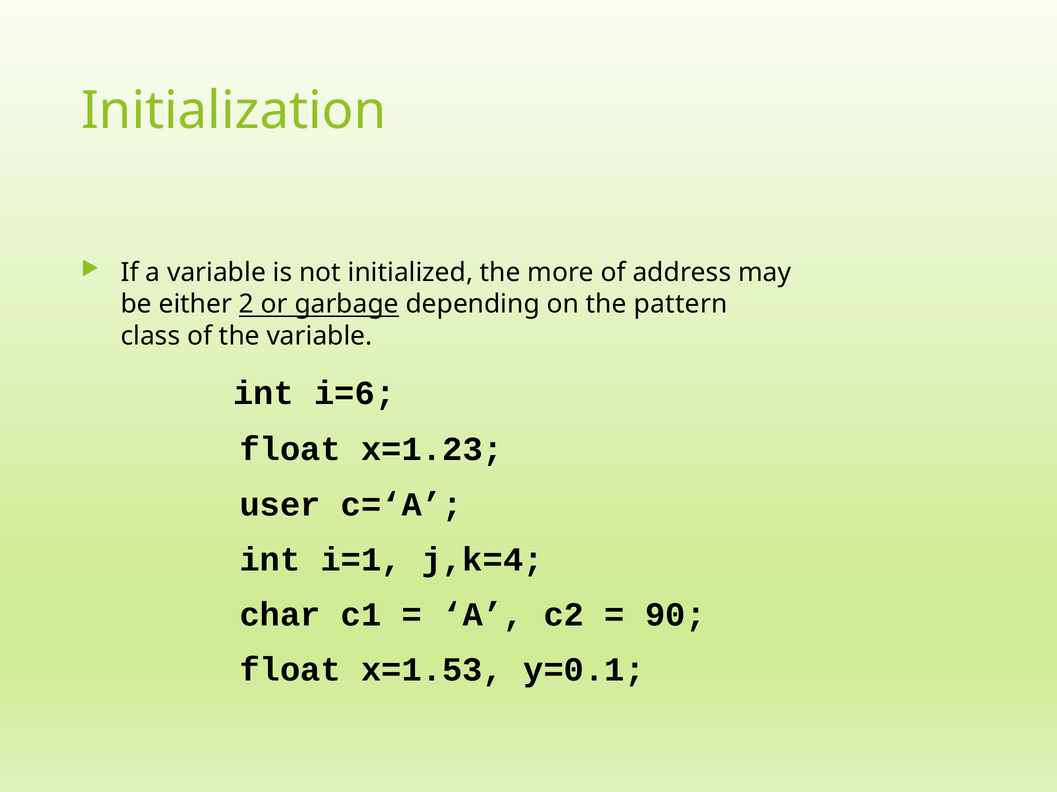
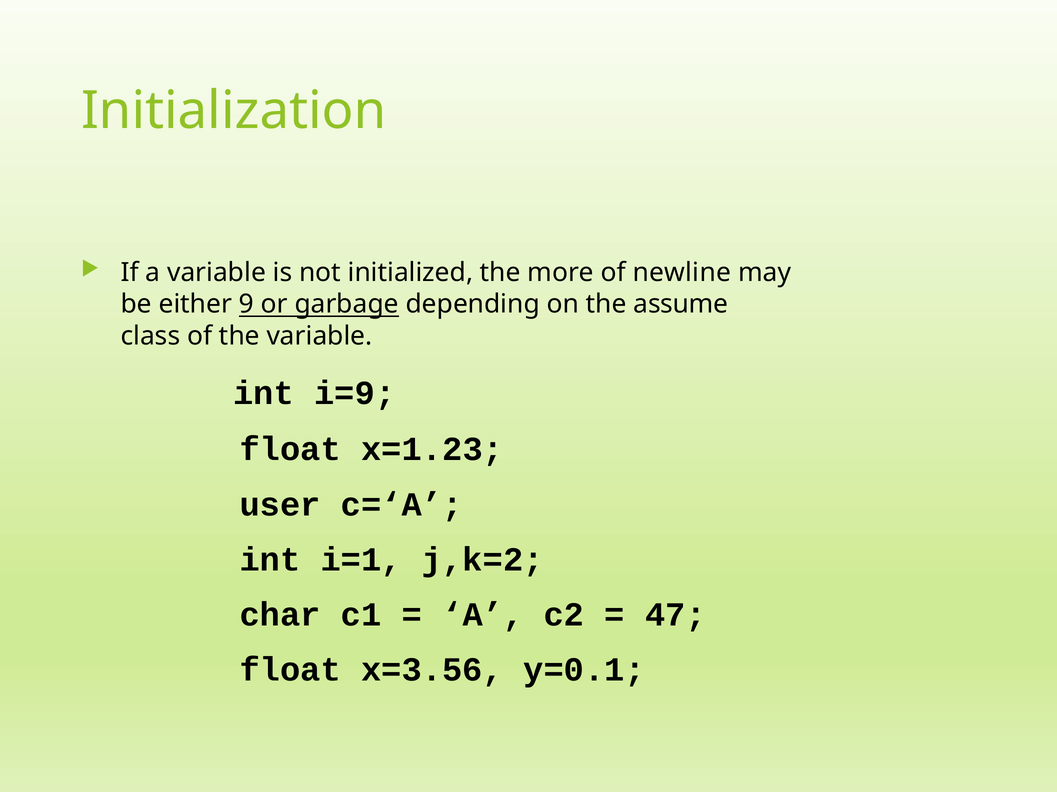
address: address -> newline
2: 2 -> 9
pattern: pattern -> assume
i=6: i=6 -> i=9
j,k=4: j,k=4 -> j,k=2
90: 90 -> 47
x=1.53: x=1.53 -> x=3.56
